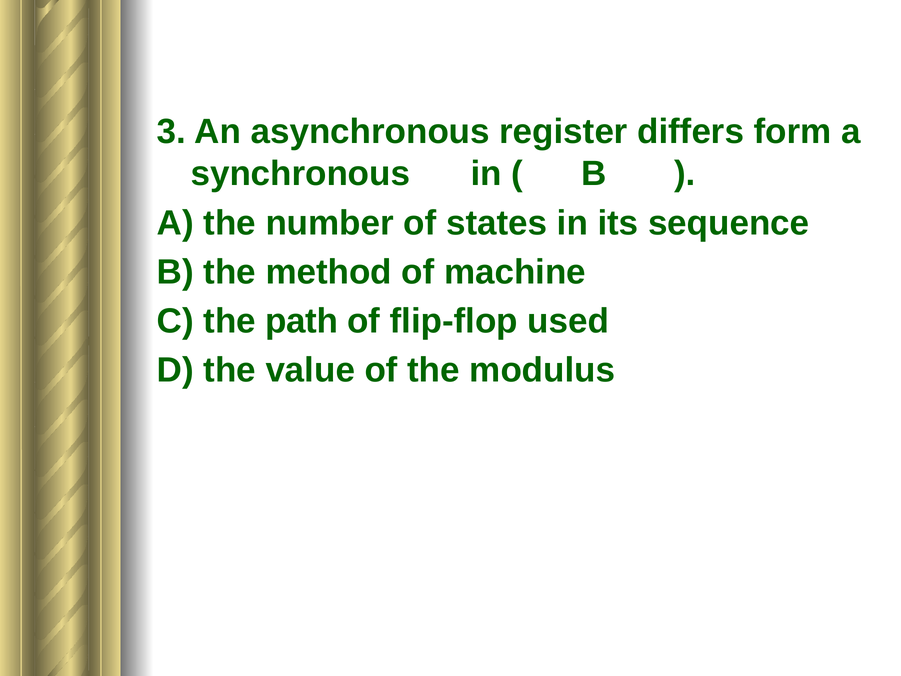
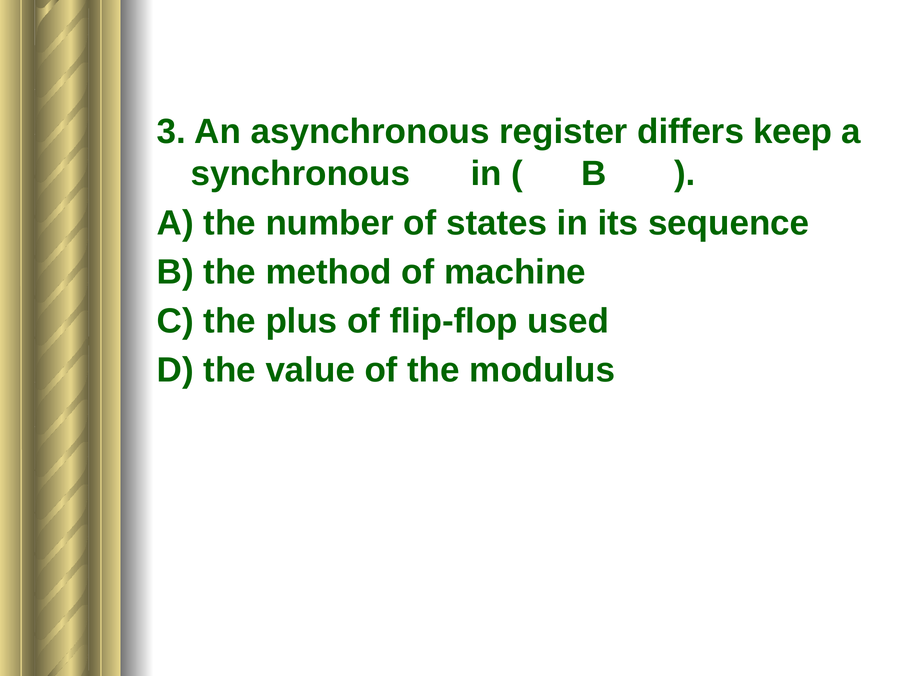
form: form -> keep
path: path -> plus
